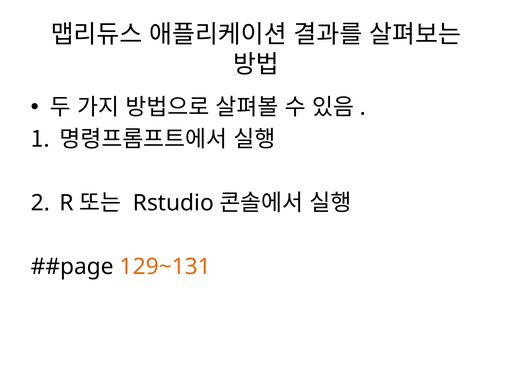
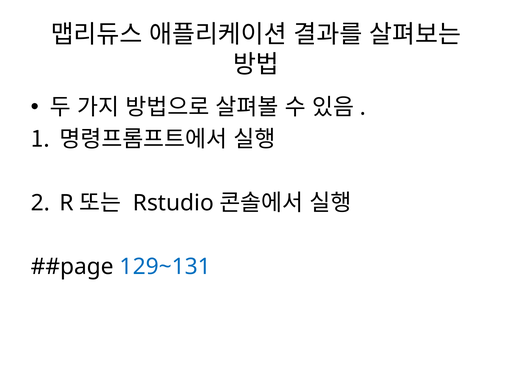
129~131 colour: orange -> blue
